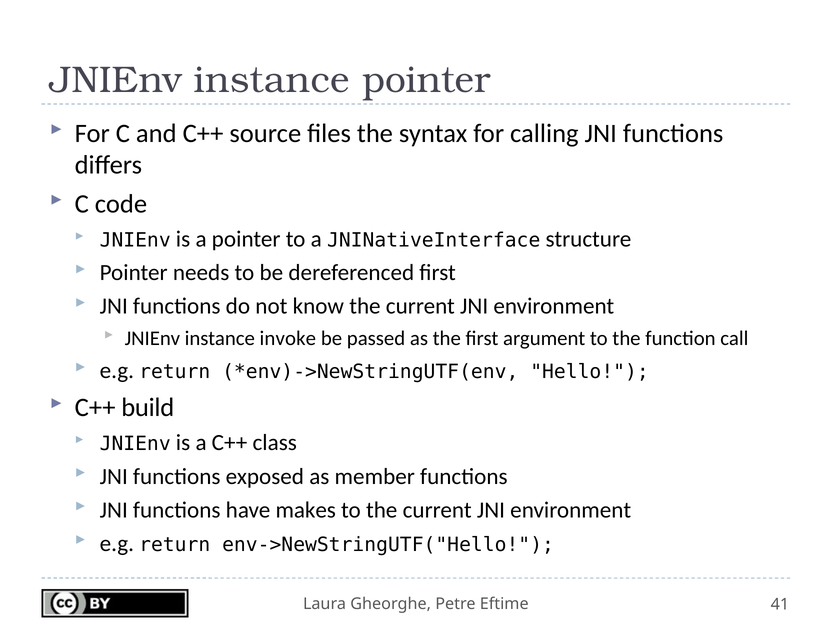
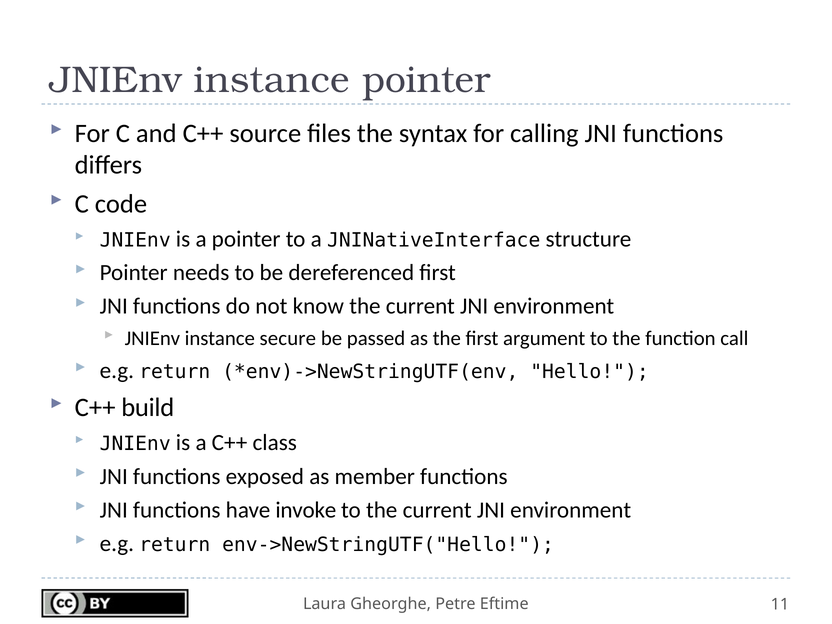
invoke: invoke -> secure
makes: makes -> invoke
41: 41 -> 11
